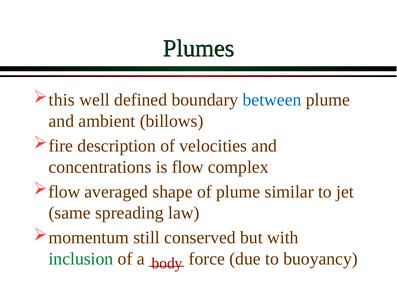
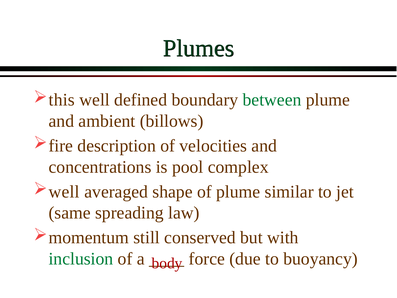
between colour: blue -> green
is flow: flow -> pool
flow at (64, 192): flow -> well
